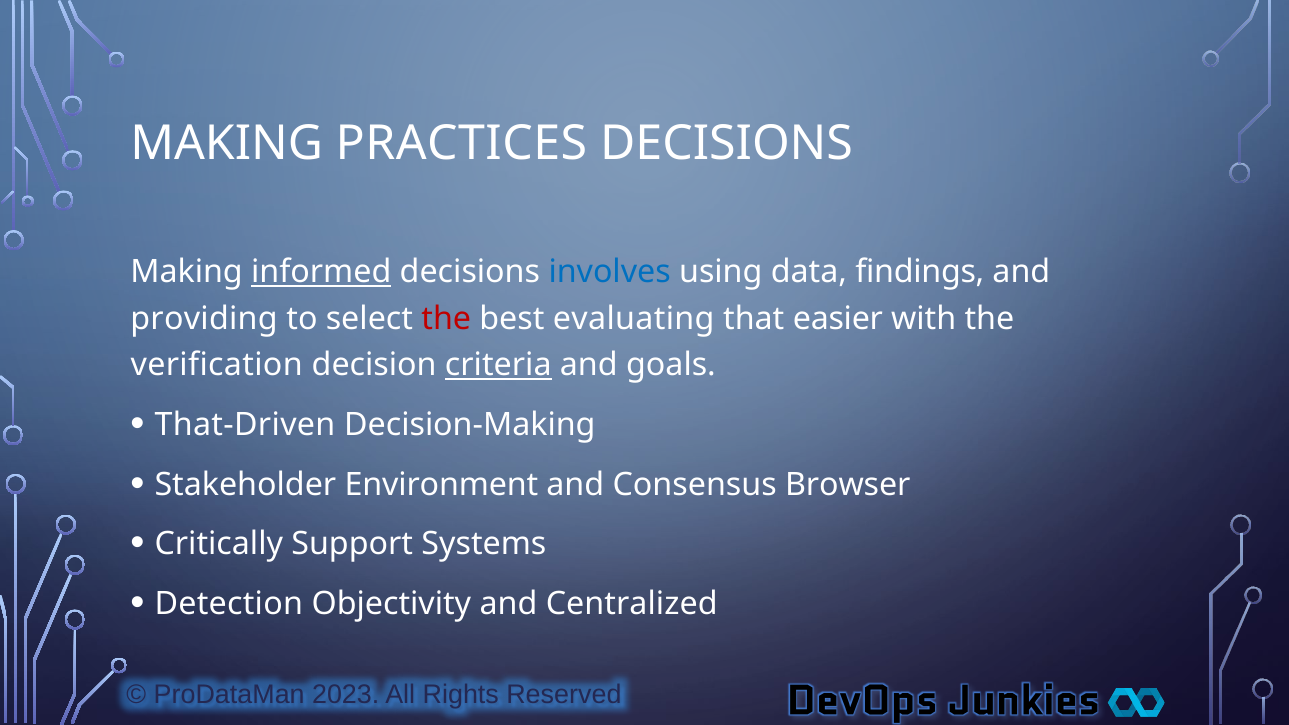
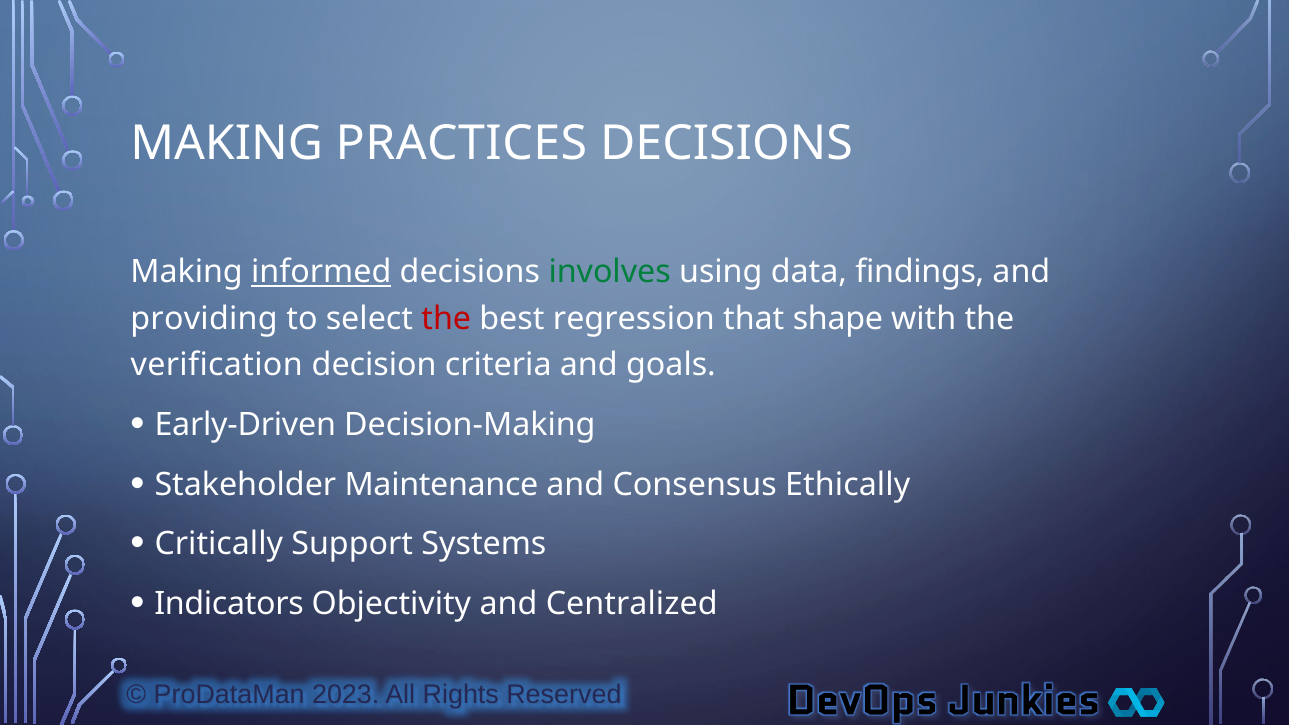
involves colour: blue -> green
evaluating: evaluating -> regression
easier: easier -> shape
criteria underline: present -> none
That-Driven: That-Driven -> Early-Driven
Environment: Environment -> Maintenance
Browser: Browser -> Ethically
Detection: Detection -> Indicators
